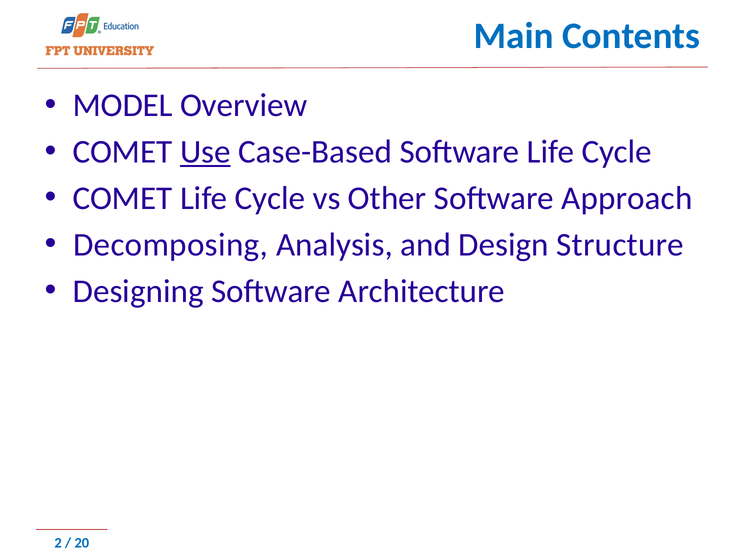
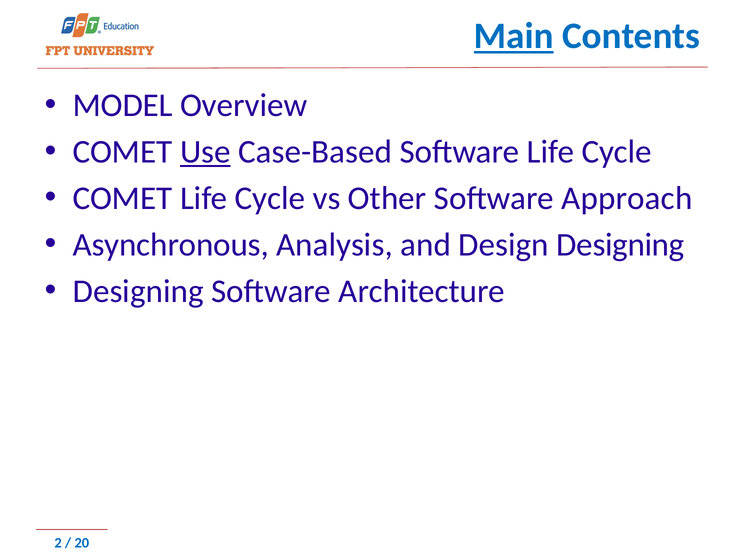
Main underline: none -> present
Decomposing: Decomposing -> Asynchronous
Design Structure: Structure -> Designing
